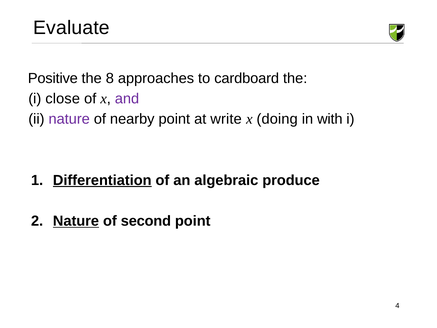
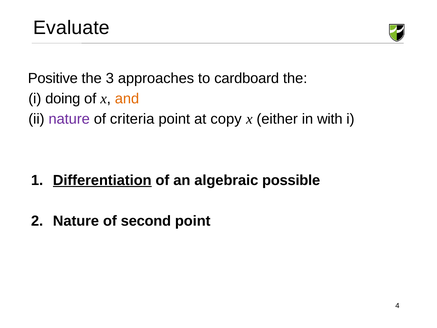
8: 8 -> 3
close: close -> doing
and colour: purple -> orange
nearby: nearby -> criteria
write: write -> copy
doing: doing -> either
produce: produce -> possible
Nature at (76, 221) underline: present -> none
